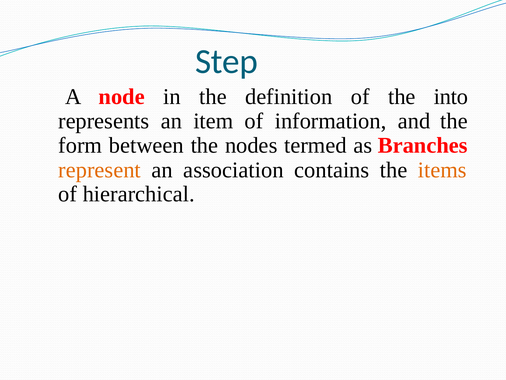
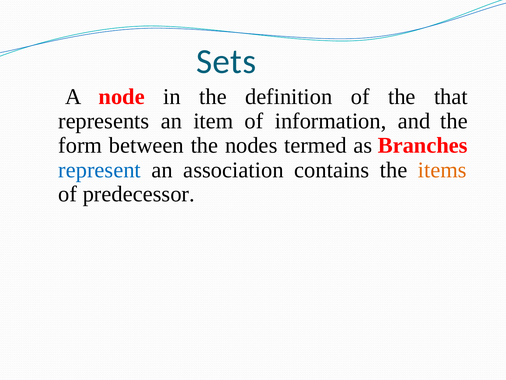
Step: Step -> Sets
into: into -> that
represent colour: orange -> blue
hierarchical: hierarchical -> predecessor
